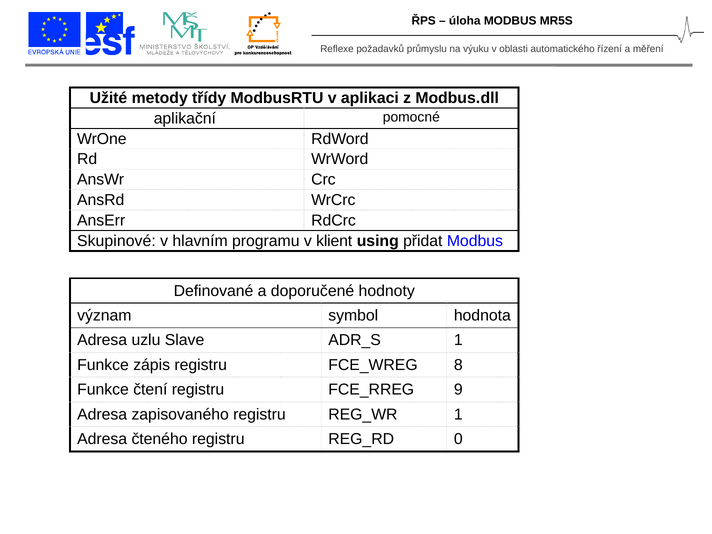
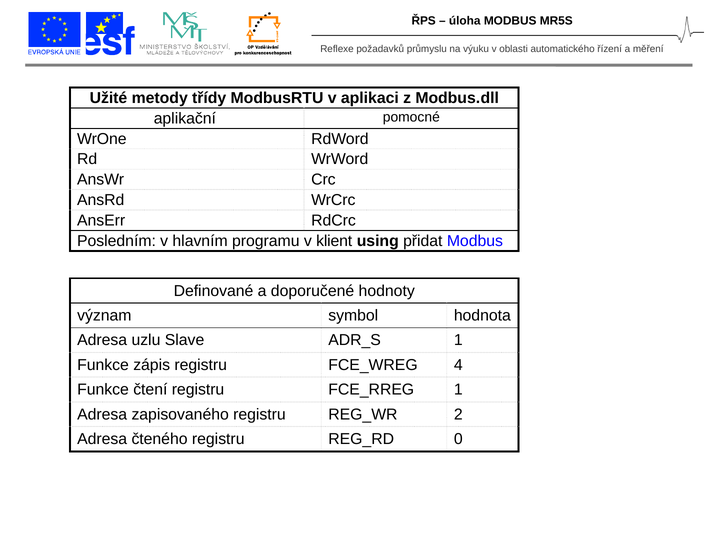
Skupinové: Skupinové -> Posledním
8: 8 -> 4
9 at (458, 390): 9 -> 1
1 at (458, 414): 1 -> 2
